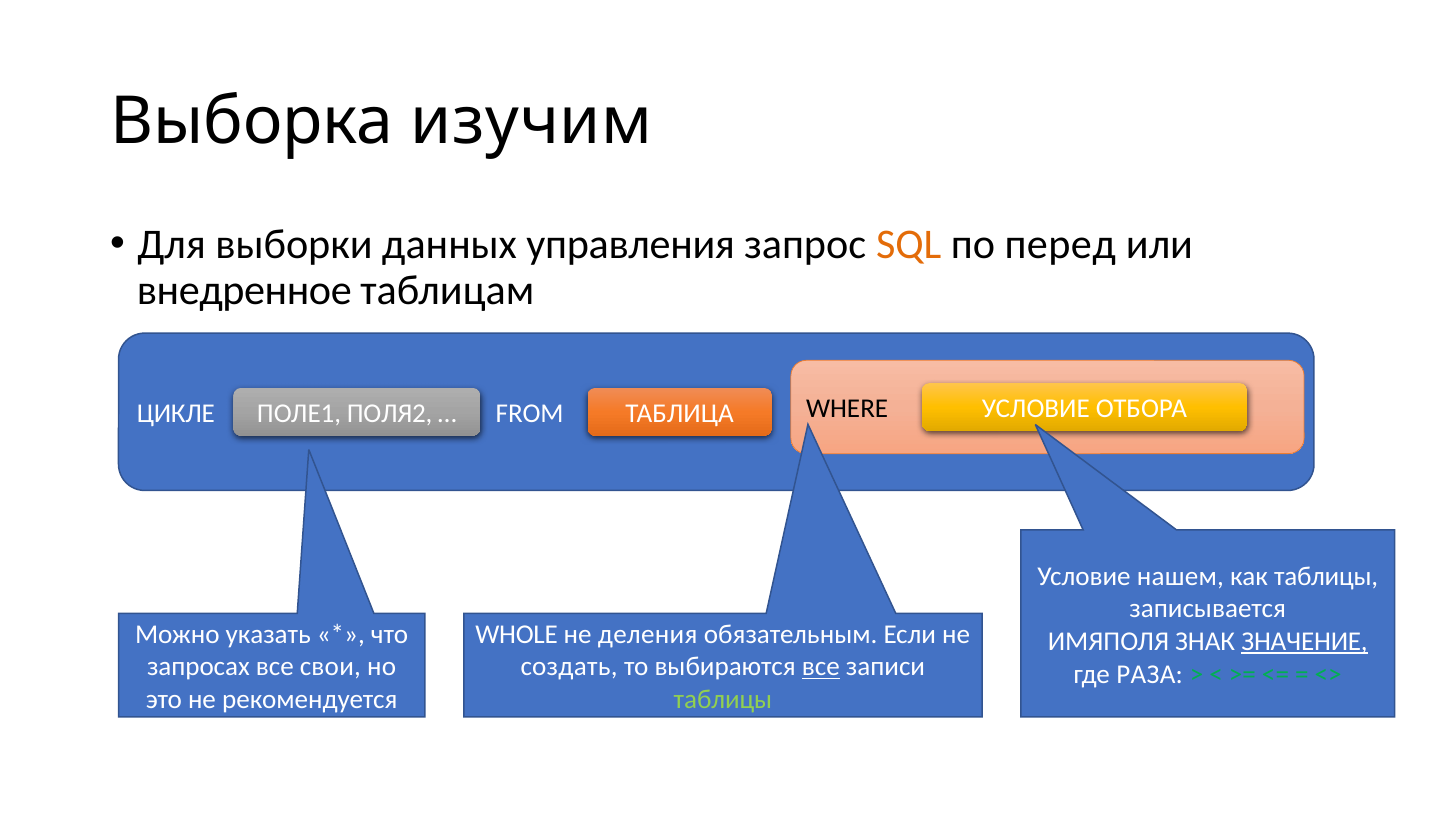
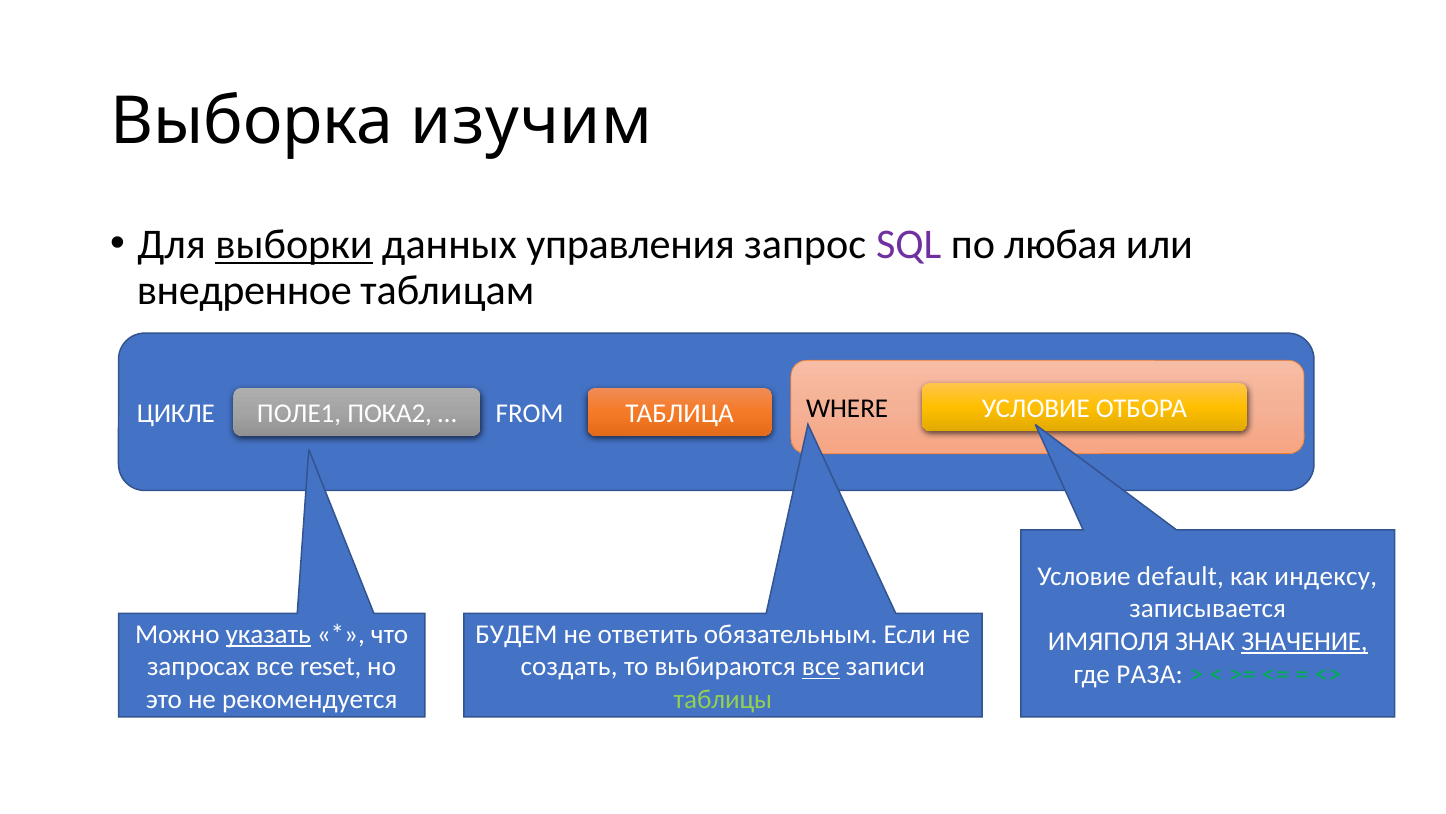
выборки underline: none -> present
SQL colour: orange -> purple
перед: перед -> любая
ПОЛЯ2: ПОЛЯ2 -> ПОКА2
нашем: нашем -> default
как таблицы: таблицы -> индексу
указать underline: none -> present
WHOLE: WHOLE -> БУДЕМ
деления: деления -> ответить
свои: свои -> reset
